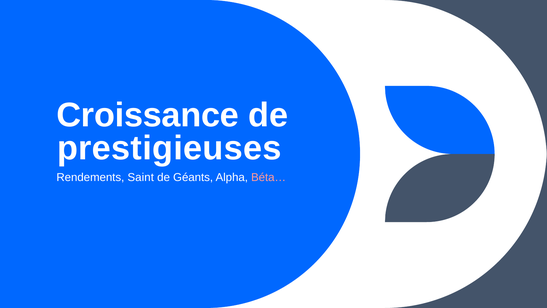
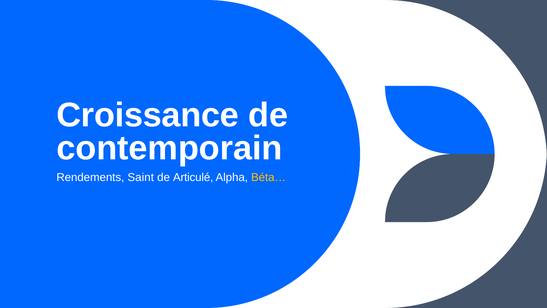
prestigieuses: prestigieuses -> contemporain
Géants: Géants -> Articulé
Béta… colour: pink -> yellow
